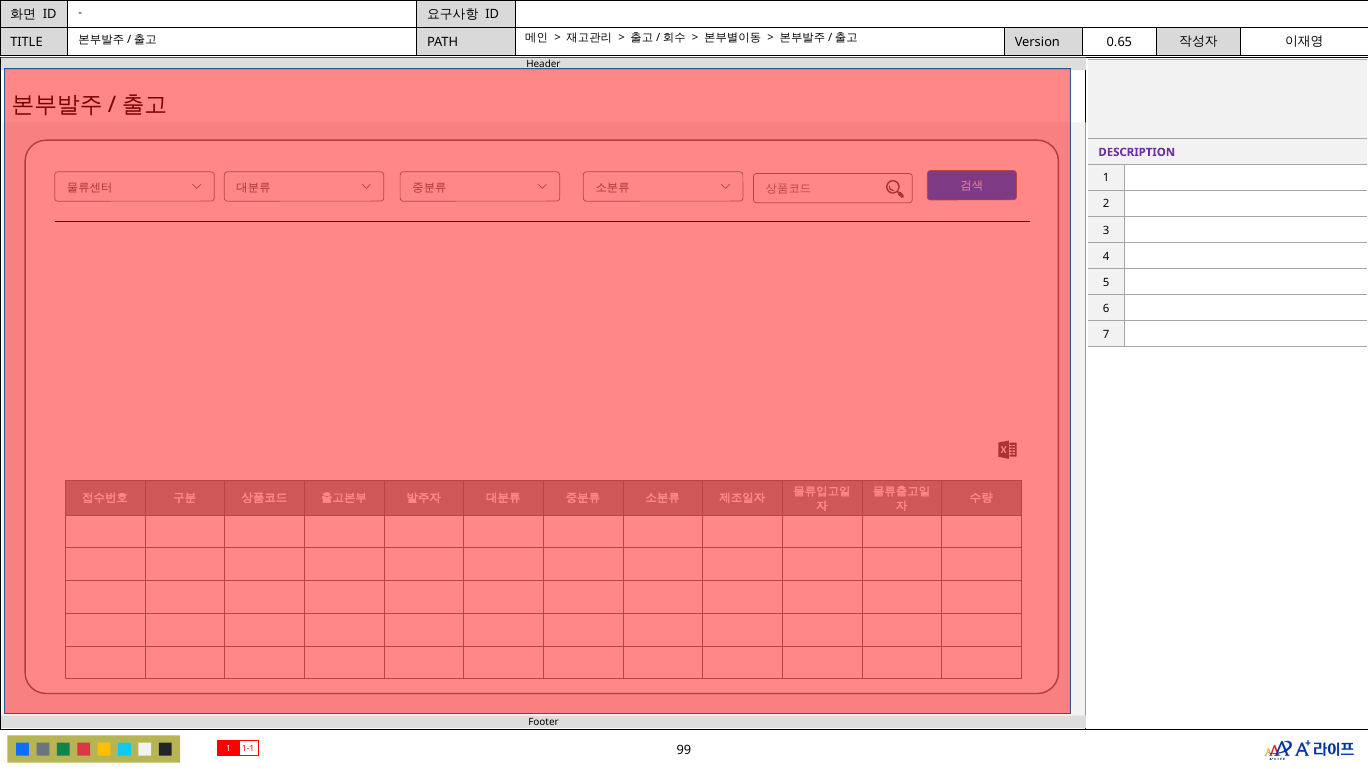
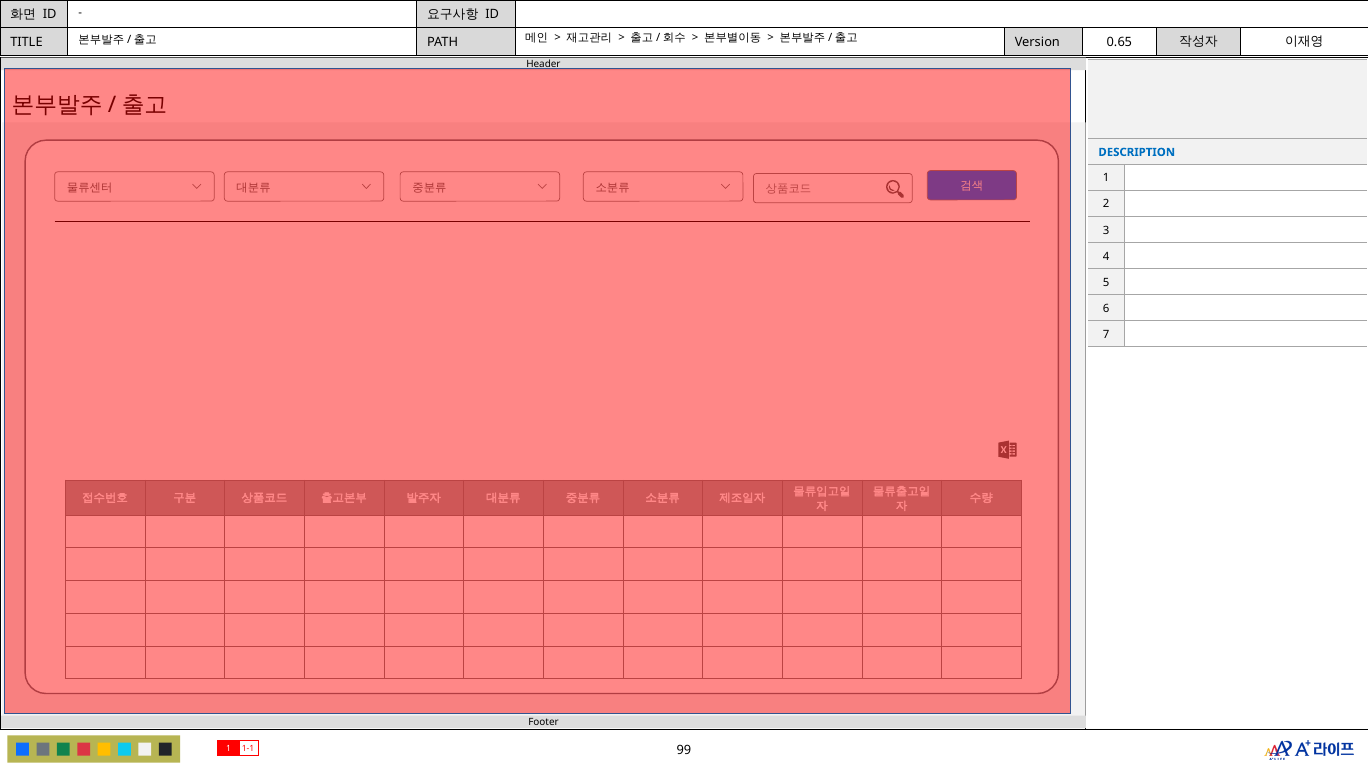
DESCRIPTION colour: purple -> blue
